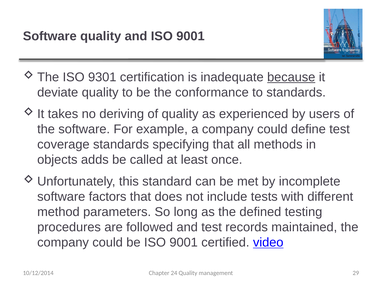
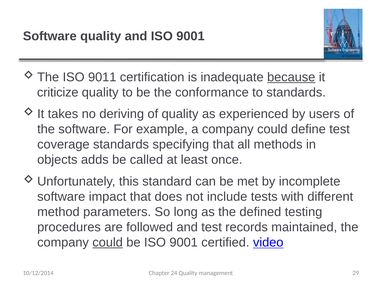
9301: 9301 -> 9011
deviate: deviate -> criticize
factors: factors -> impact
could at (108, 243) underline: none -> present
